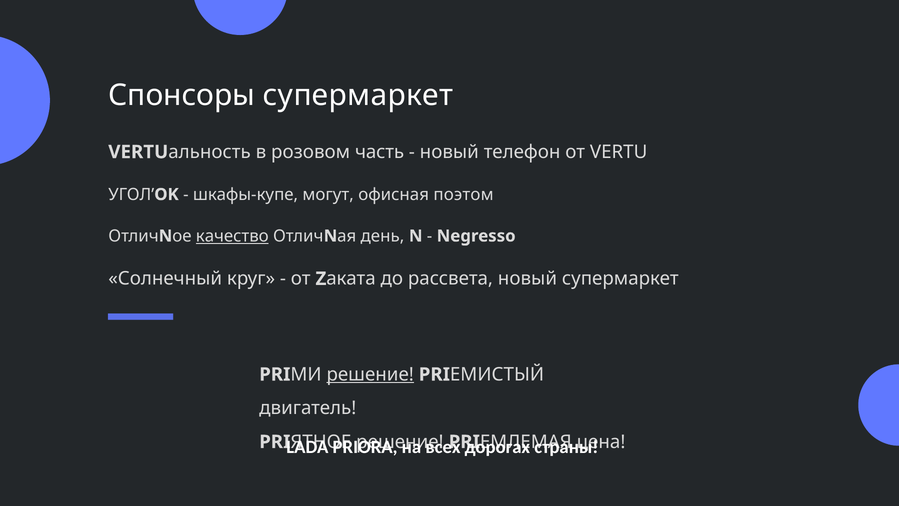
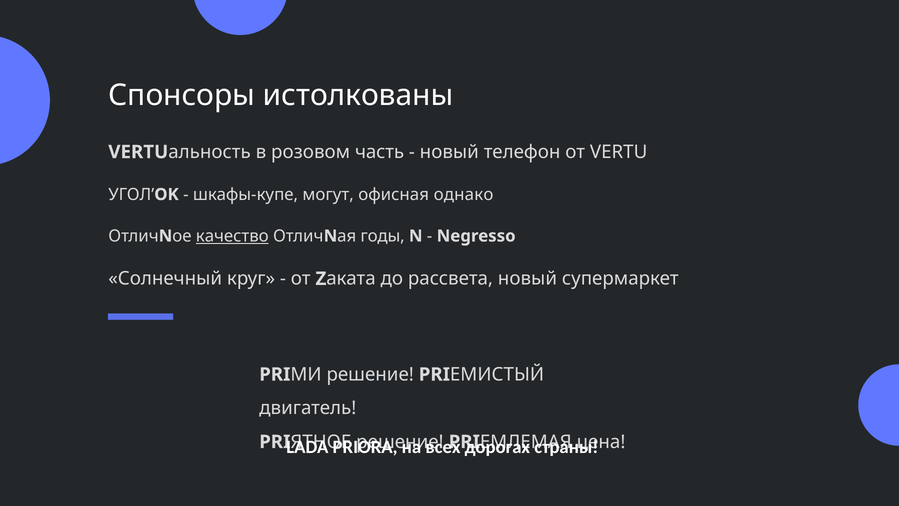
Спонсоры супермаркет: супермаркет -> истолкованы
поэтом: поэтом -> однако
день: день -> годы
решение at (370, 374) underline: present -> none
